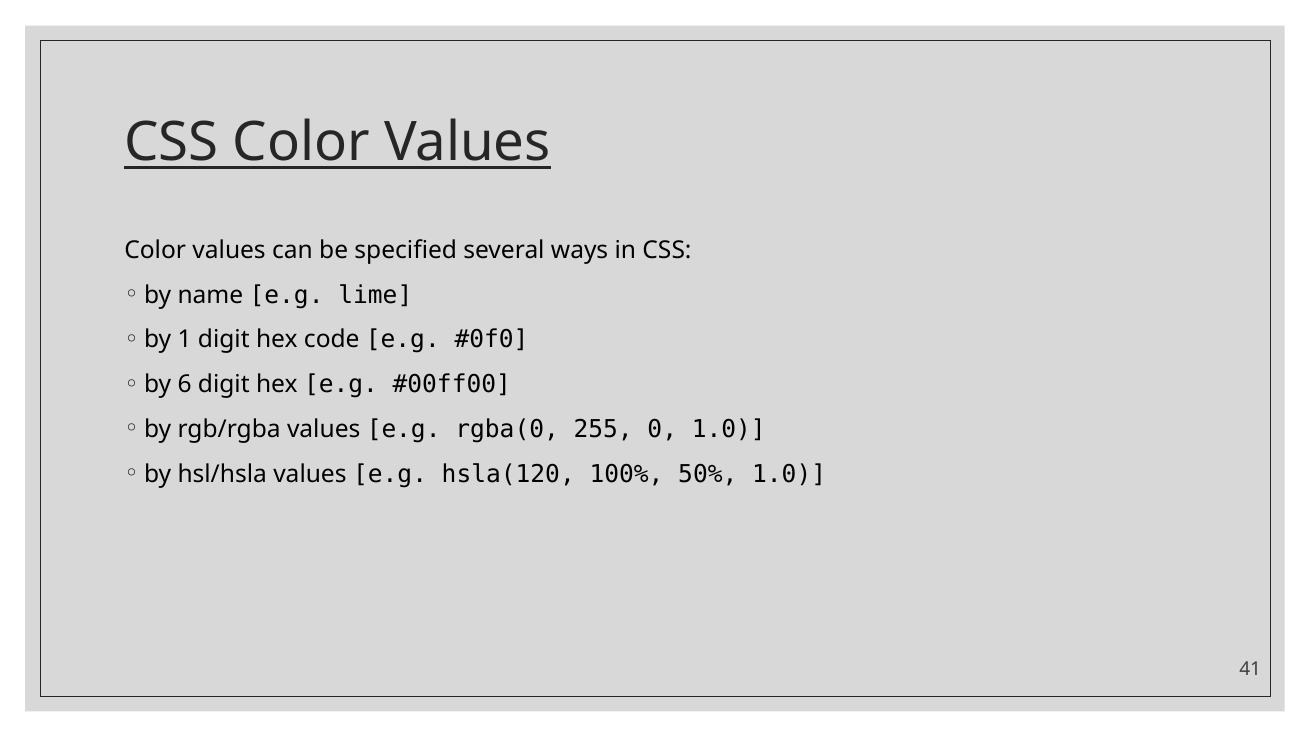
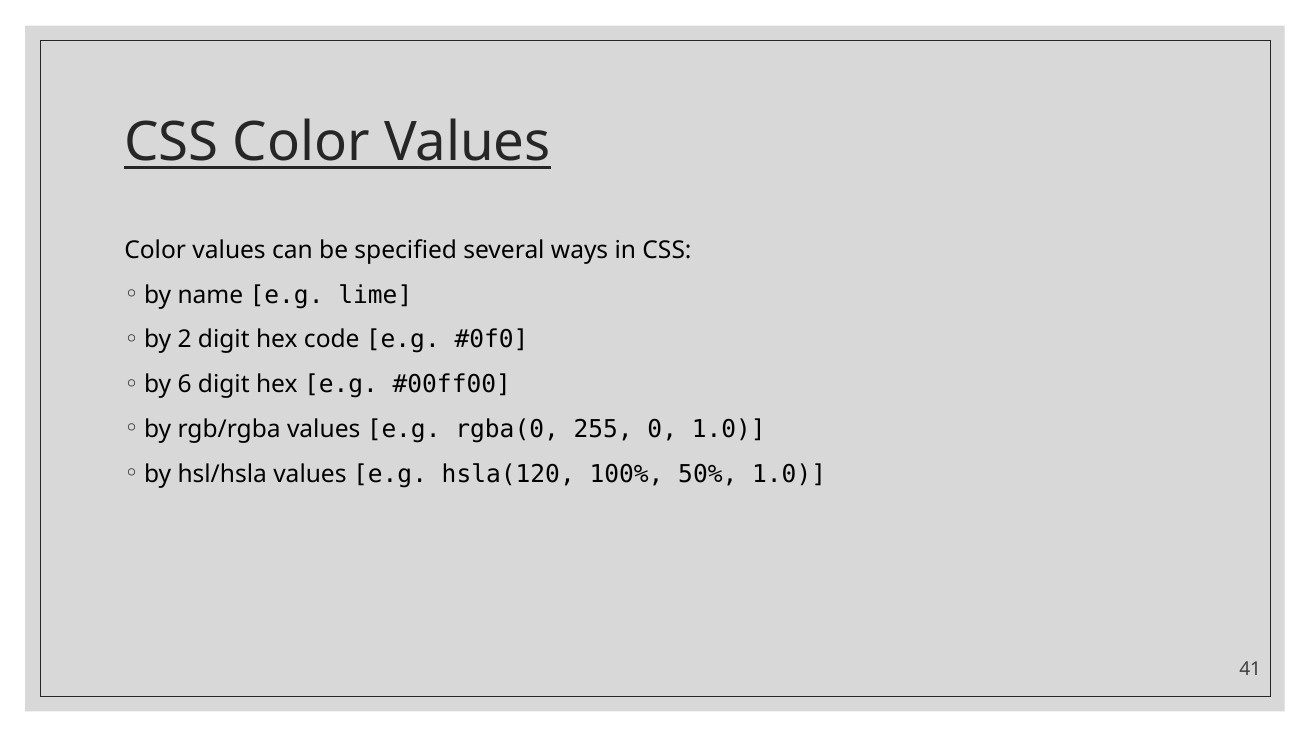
1: 1 -> 2
